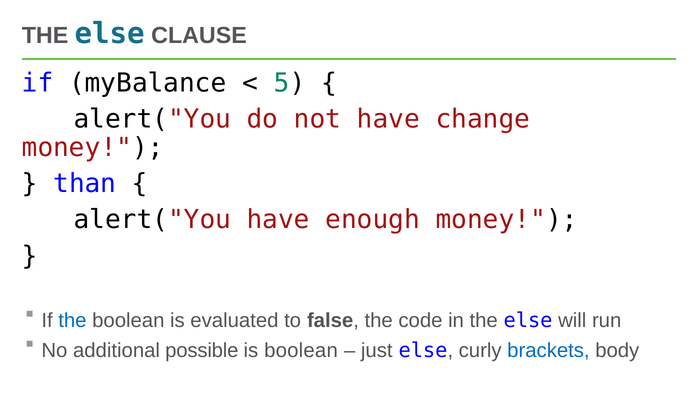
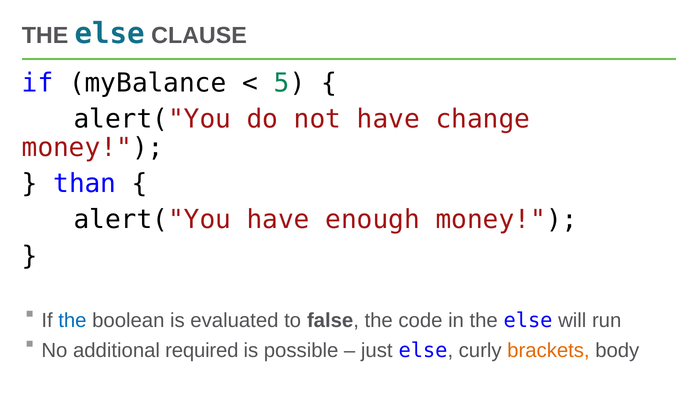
possible: possible -> required
is boolean: boolean -> possible
brackets colour: blue -> orange
